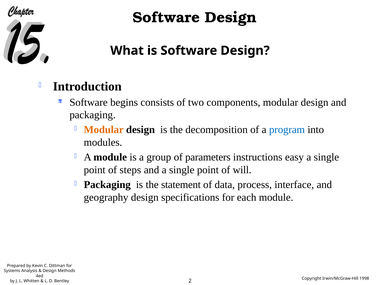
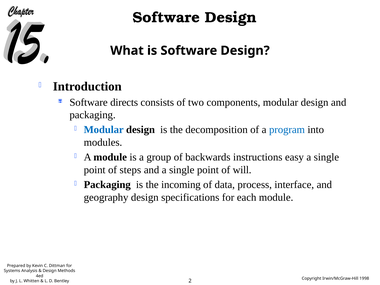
begins: begins -> directs
Modular at (104, 130) colour: orange -> blue
parameters: parameters -> backwards
statement: statement -> incoming
